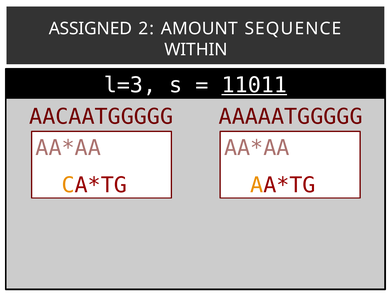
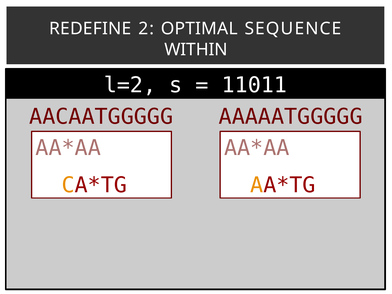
ASSIGNED: ASSIGNED -> REDEFINE
AMOUNT: AMOUNT -> OPTIMAL
l=3: l=3 -> l=2
11011 underline: present -> none
